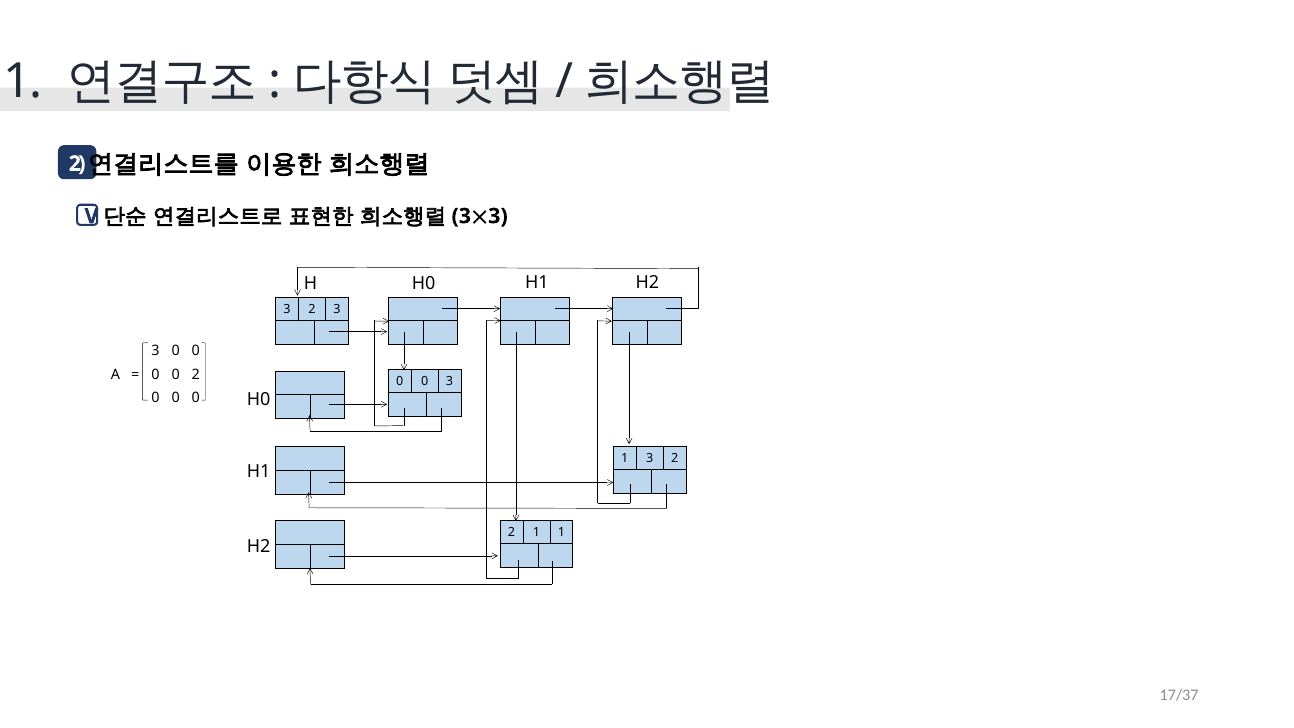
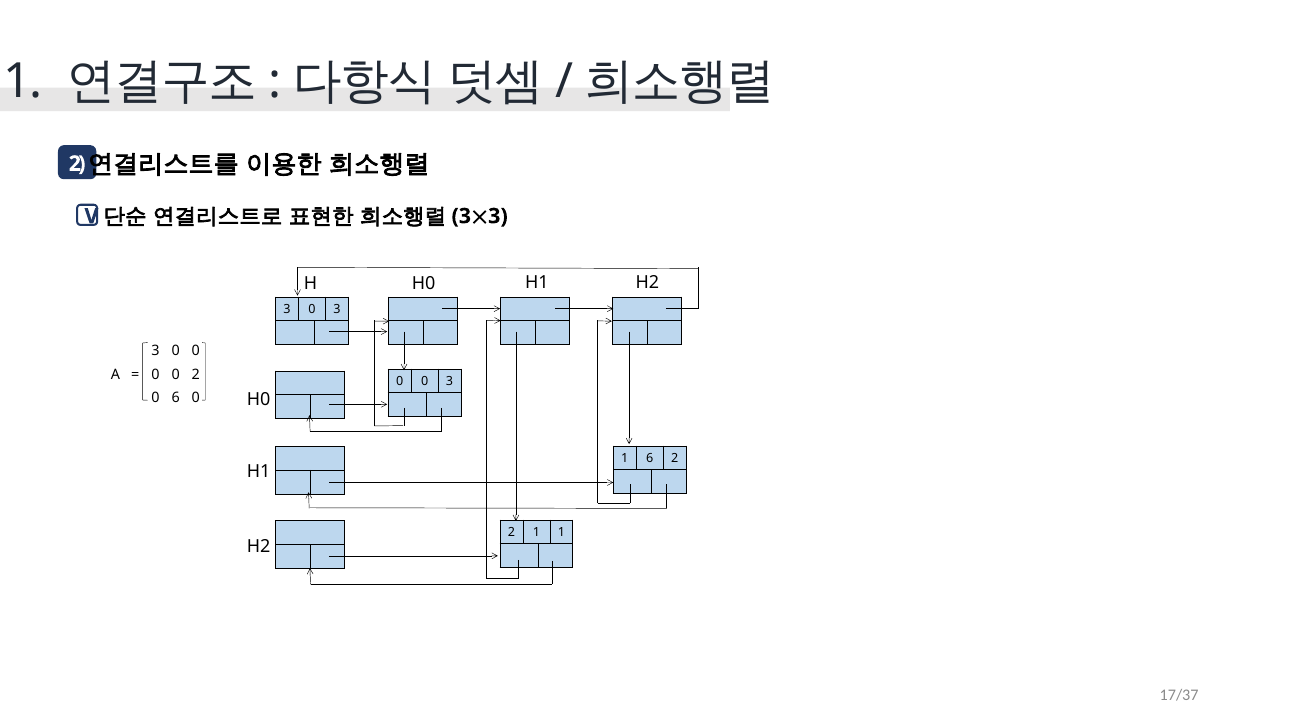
2 at (312, 310): 2 -> 0
0 at (176, 398): 0 -> 6
1 3: 3 -> 6
